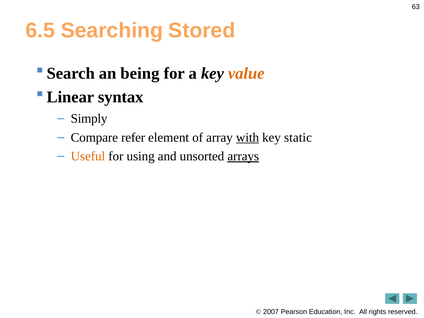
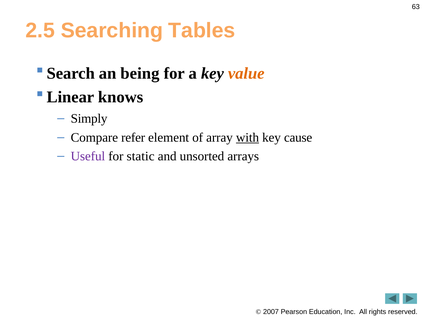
6.5: 6.5 -> 2.5
Stored: Stored -> Tables
syntax: syntax -> knows
static: static -> cause
Useful colour: orange -> purple
using: using -> static
arrays underline: present -> none
